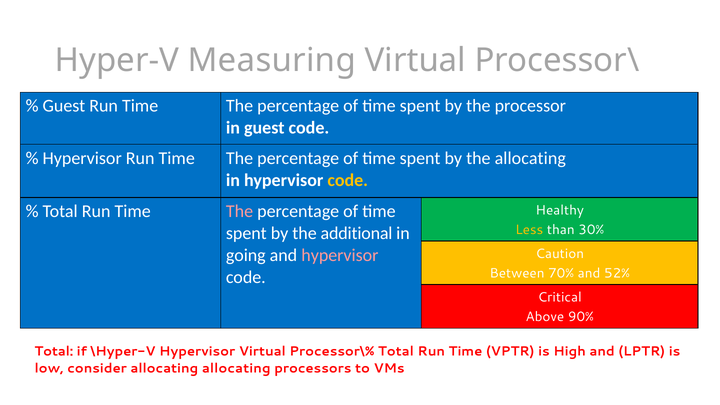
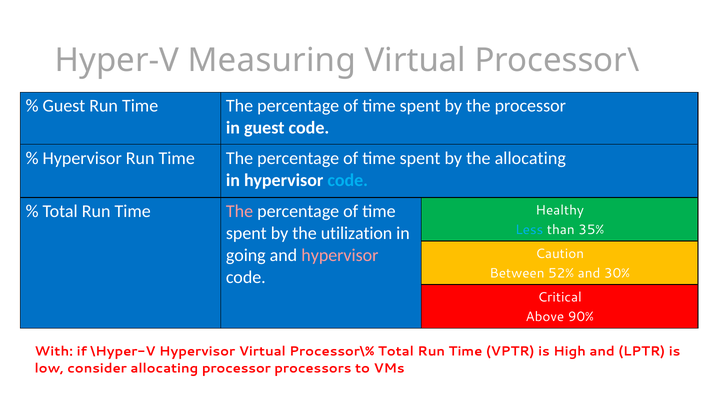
code at (348, 180) colour: yellow -> light blue
Less colour: yellow -> light blue
30%: 30% -> 35%
additional: additional -> utilization
70%: 70% -> 52%
52%: 52% -> 30%
Total at (54, 352): Total -> With
allocating allocating: allocating -> processor
